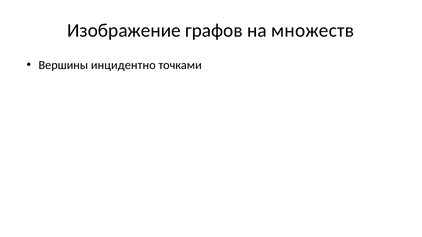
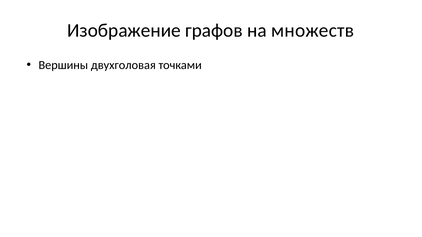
инцидентно: инцидентно -> двухголовая
